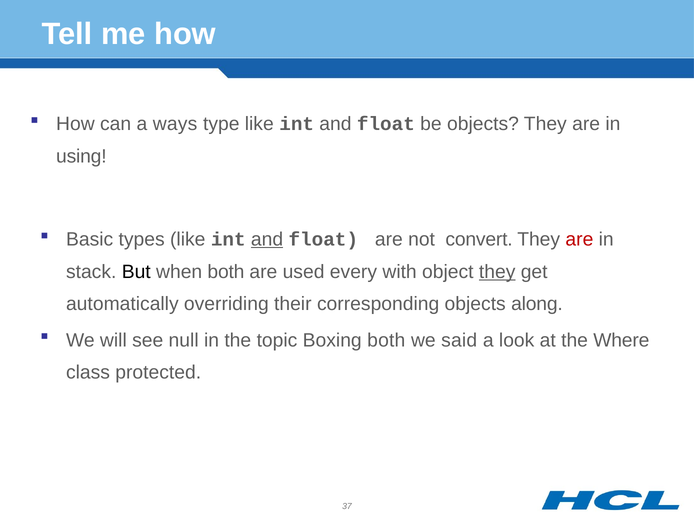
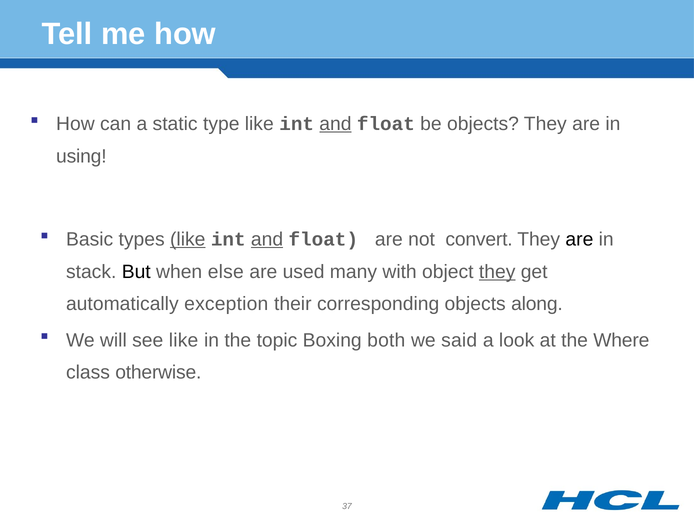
ways: ways -> static
and at (335, 124) underline: none -> present
like at (188, 240) underline: none -> present
are at (579, 240) colour: red -> black
when both: both -> else
every: every -> many
overriding: overriding -> exception
see null: null -> like
protected: protected -> otherwise
